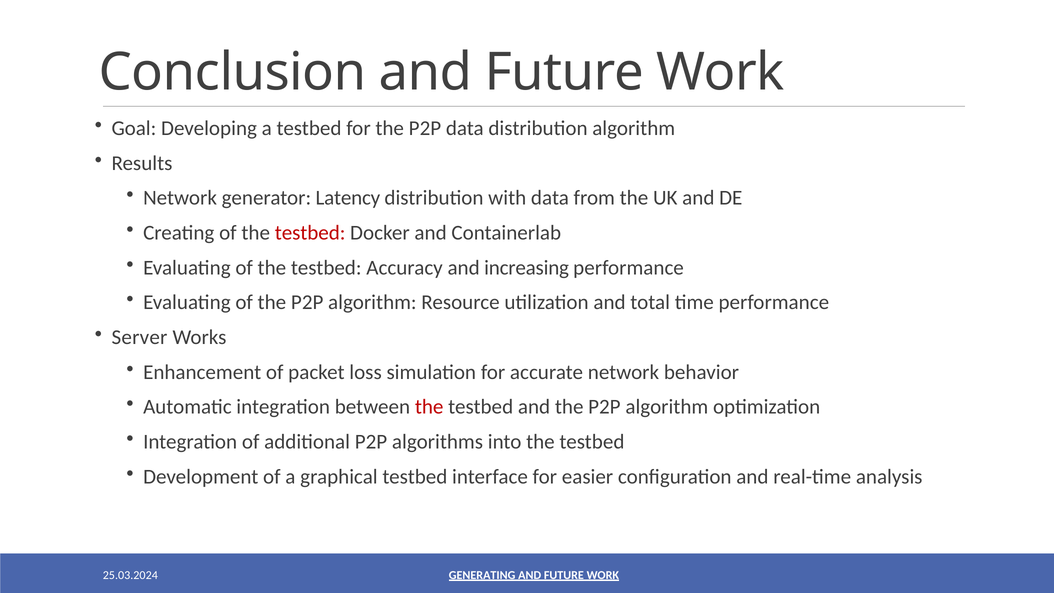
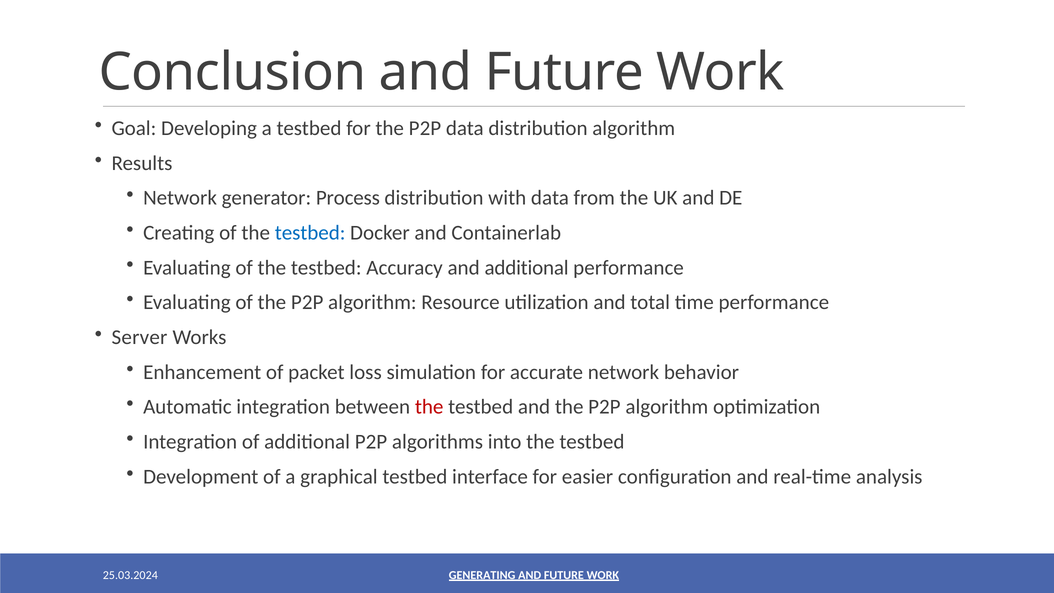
Latency: Latency -> Process
testbed at (310, 233) colour: red -> blue
and increasing: increasing -> additional
